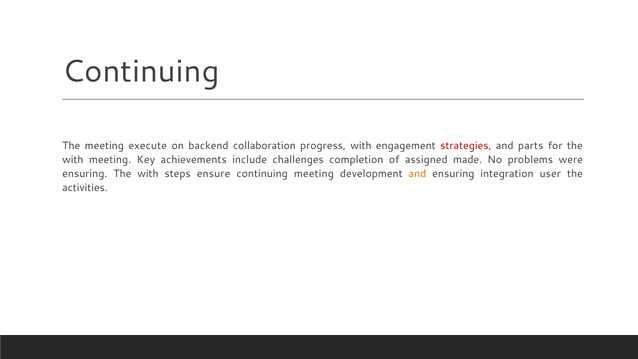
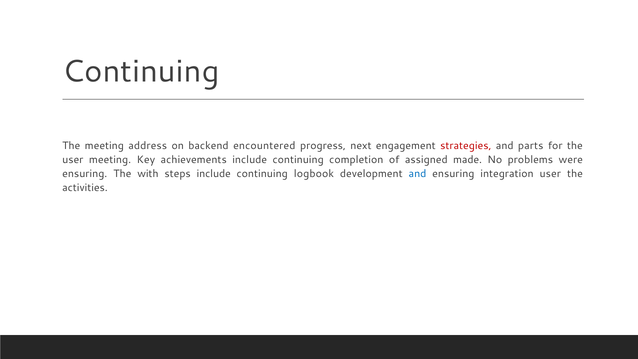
execute: execute -> address
collaboration: collaboration -> encountered
progress with: with -> next
with at (73, 160): with -> user
achievements include challenges: challenges -> continuing
steps ensure: ensure -> include
continuing meeting: meeting -> logbook
and at (417, 174) colour: orange -> blue
